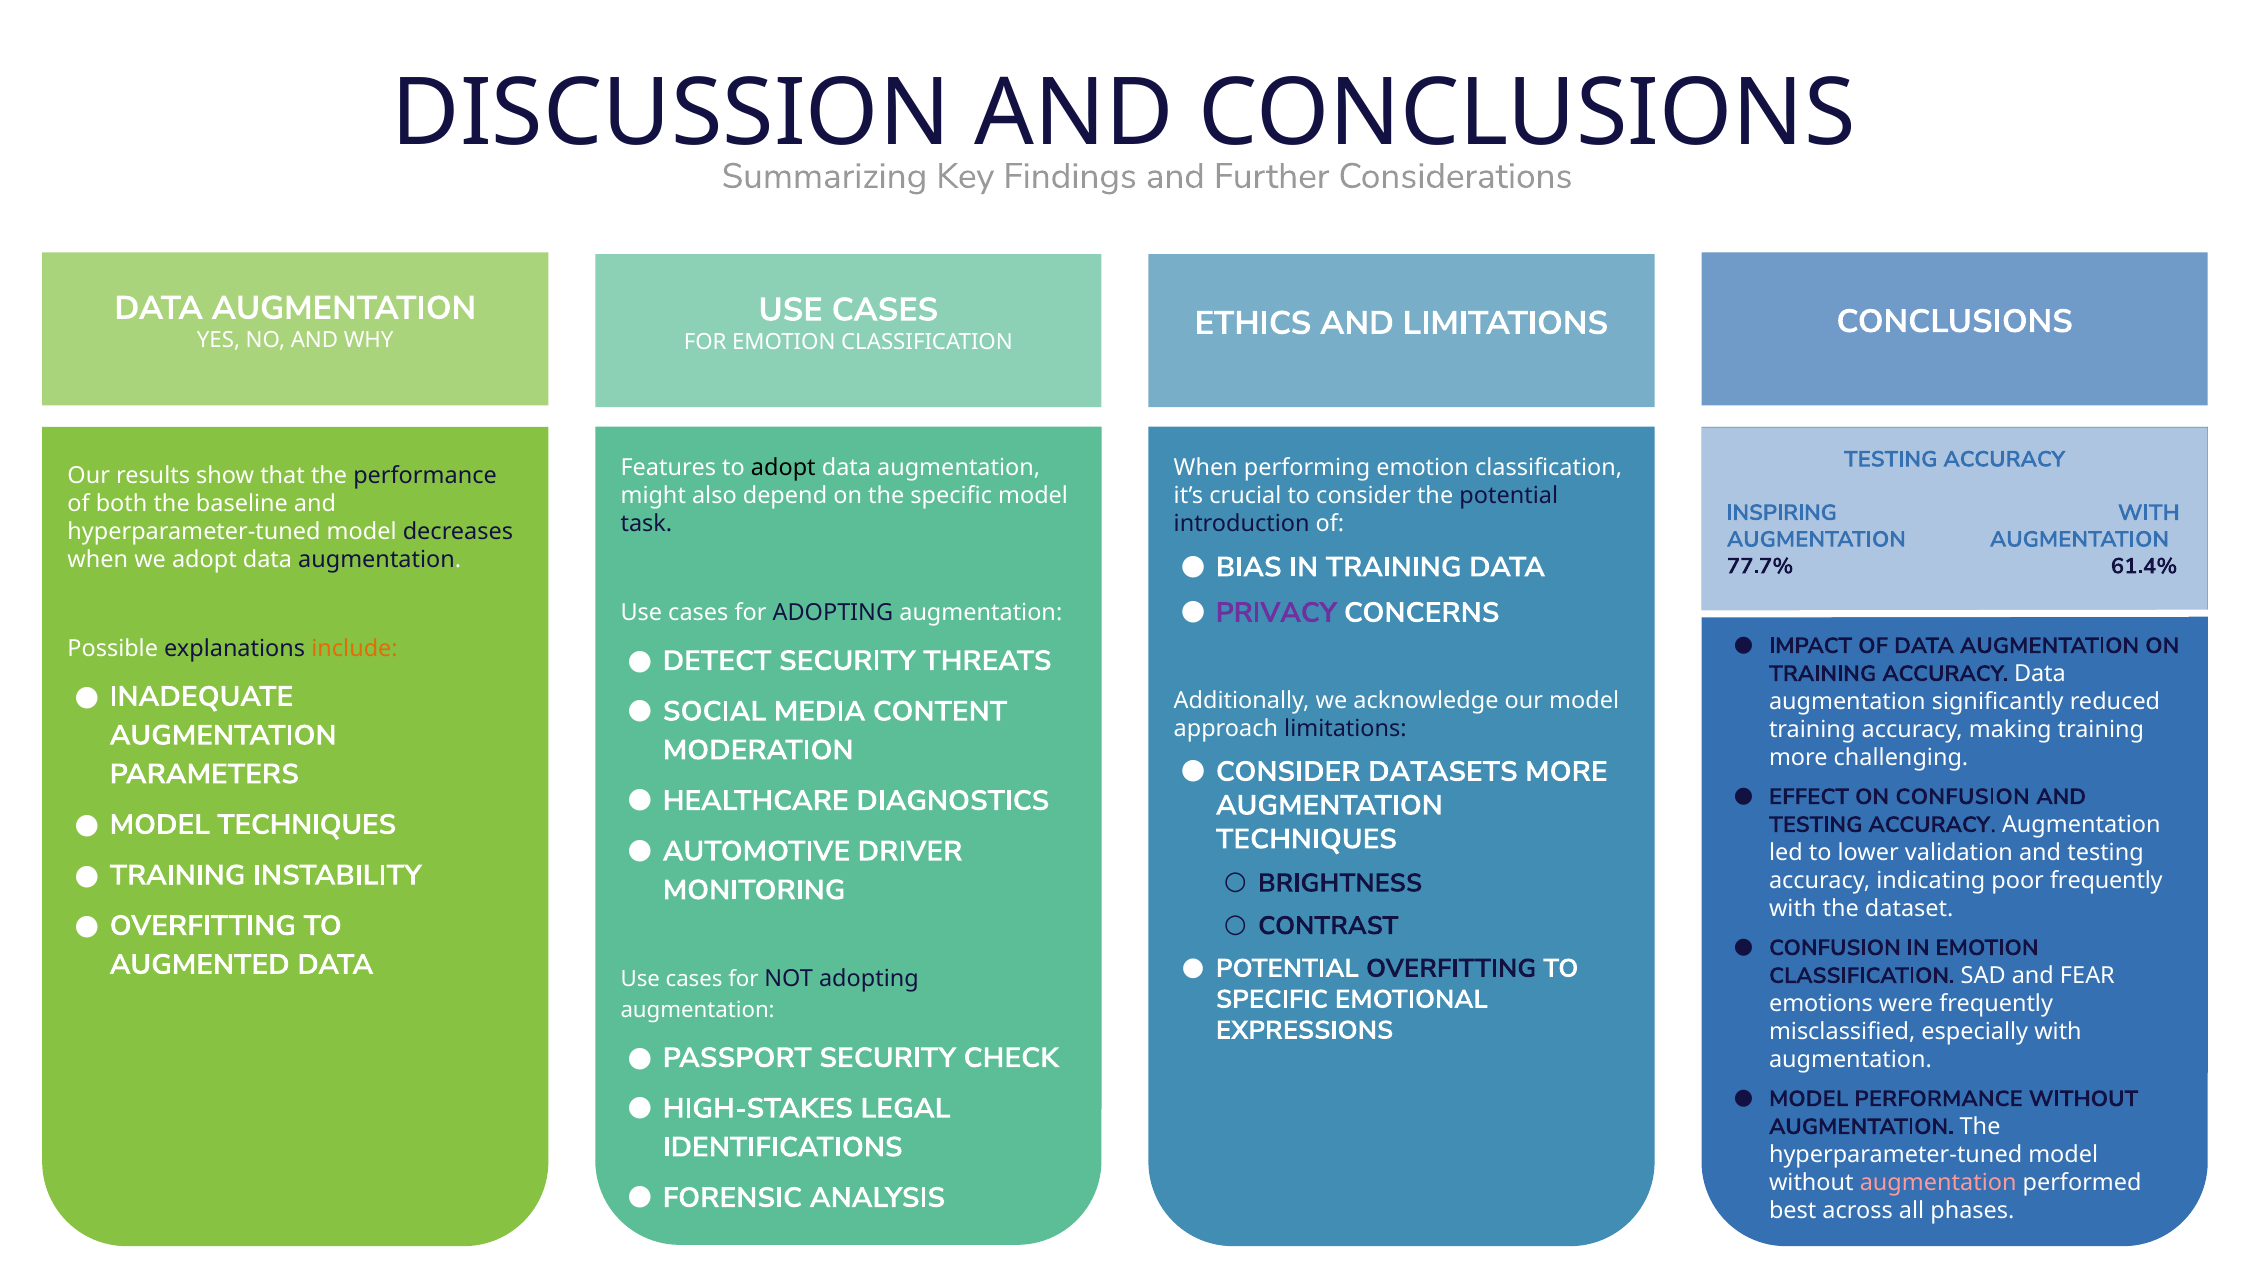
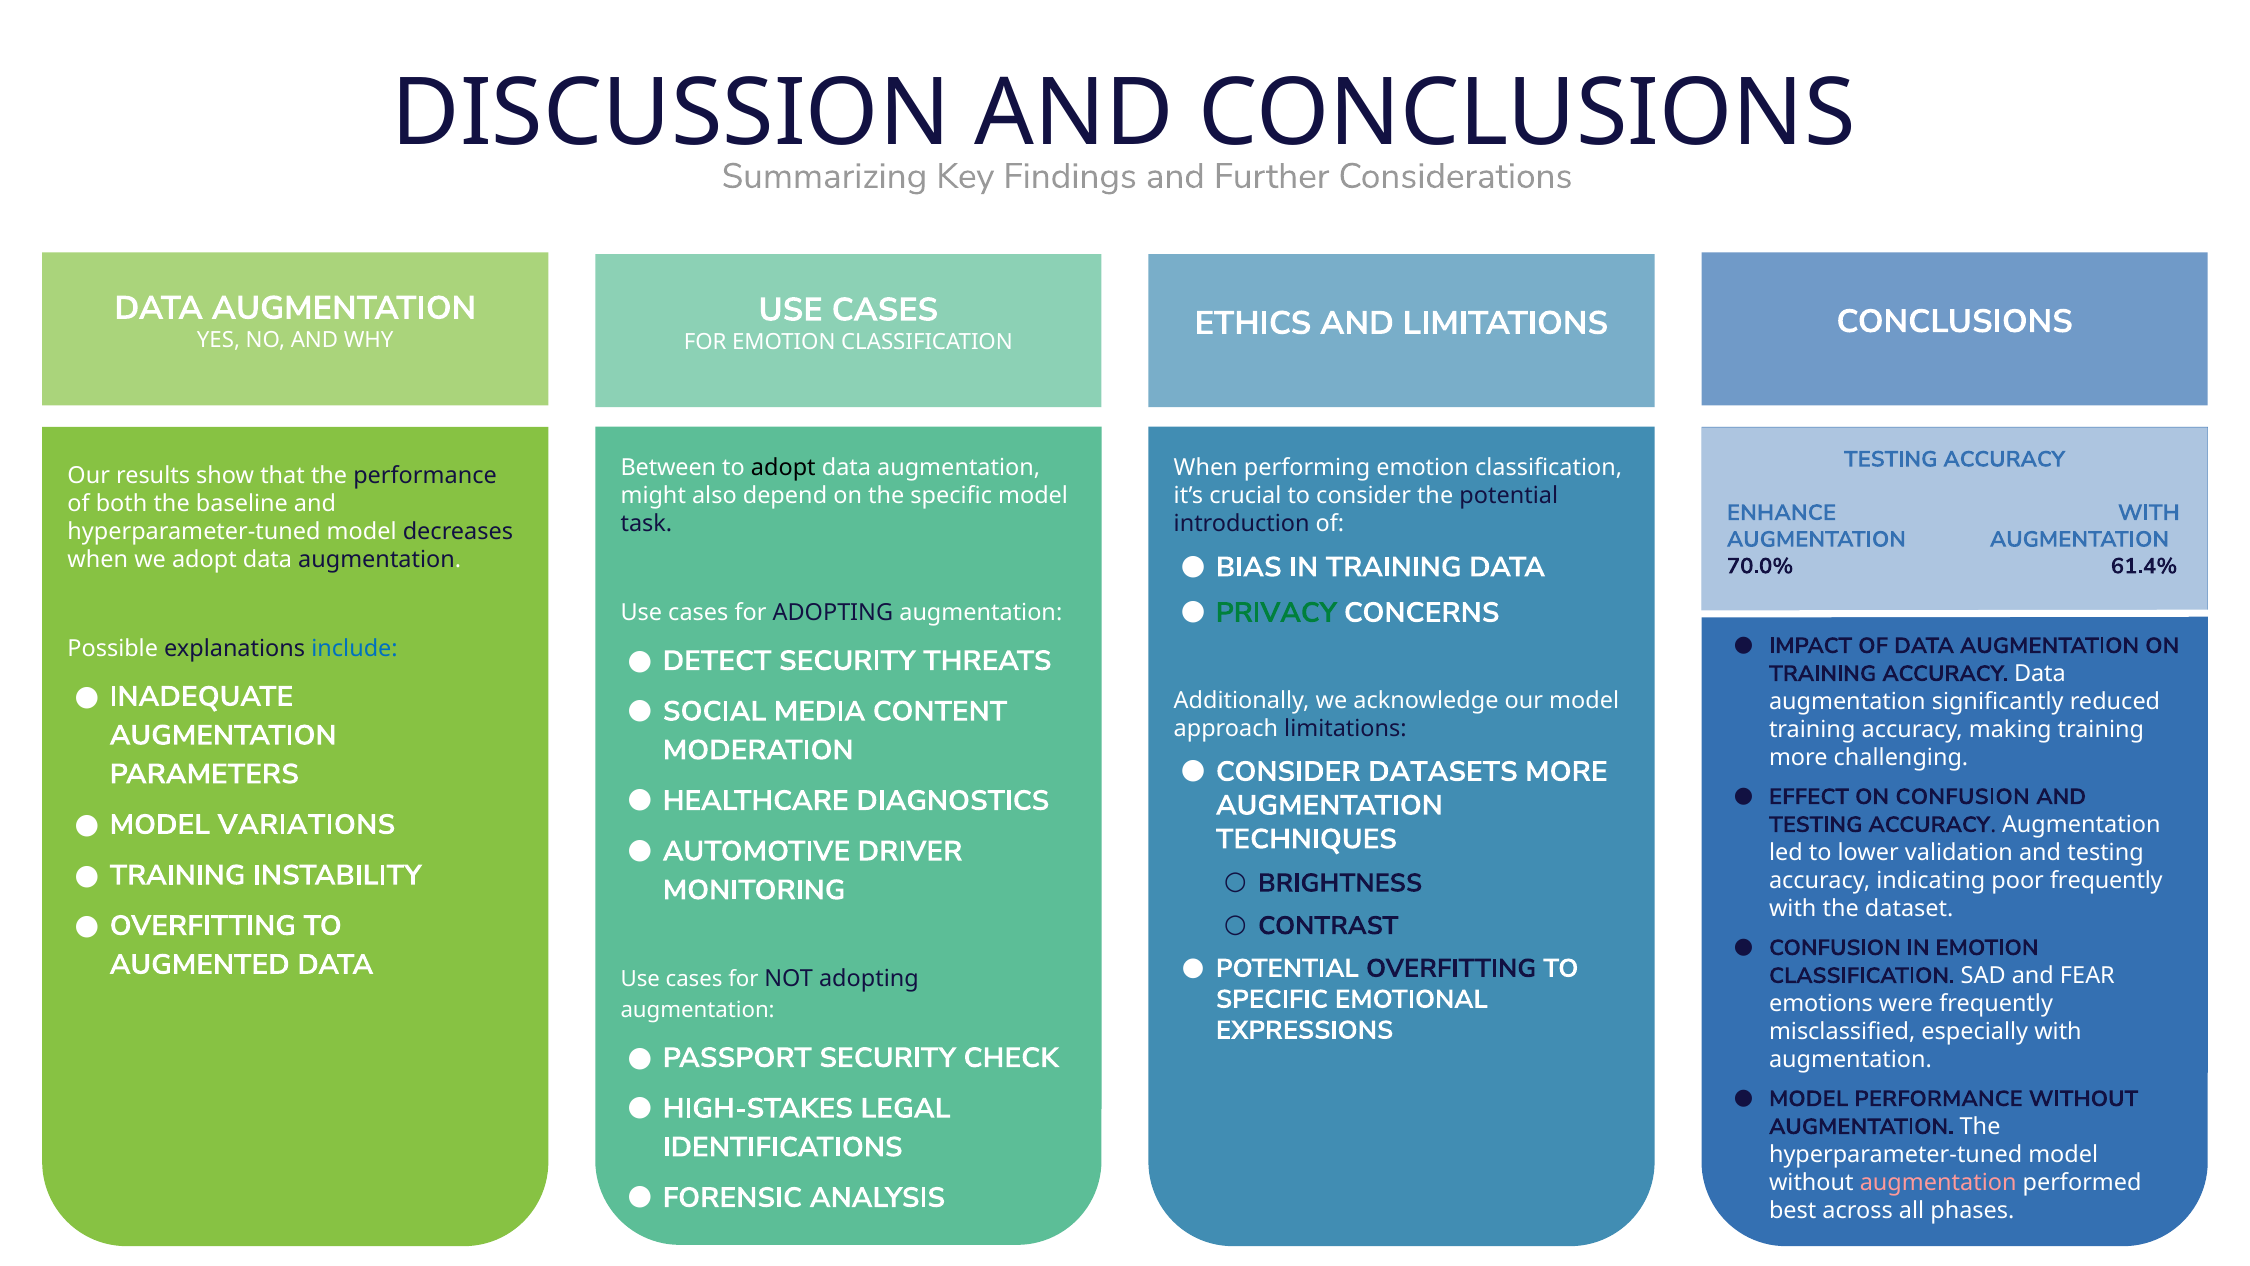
Features: Features -> Between
INSPIRING: INSPIRING -> ENHANCE
77.7%: 77.7% -> 70.0%
PRIVACY colour: purple -> green
include colour: orange -> blue
MODEL TECHNIQUES: TECHNIQUES -> VARIATIONS
